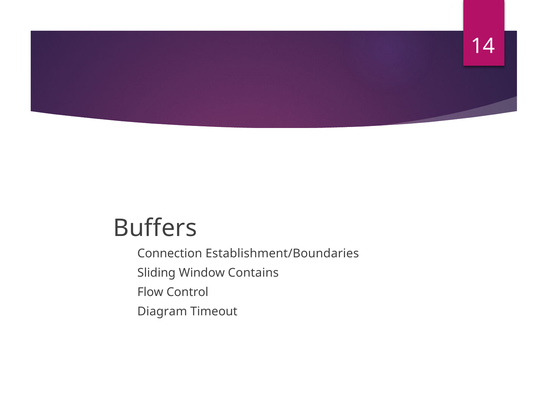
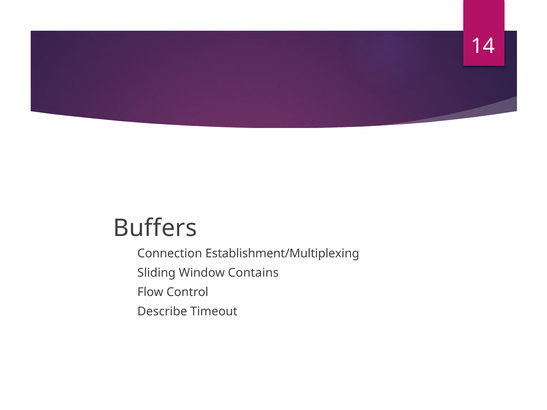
Establishment/Boundaries: Establishment/Boundaries -> Establishment/Multiplexing
Diagram: Diagram -> Describe
